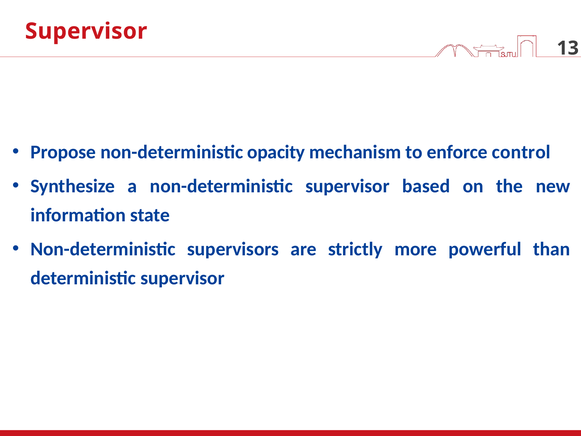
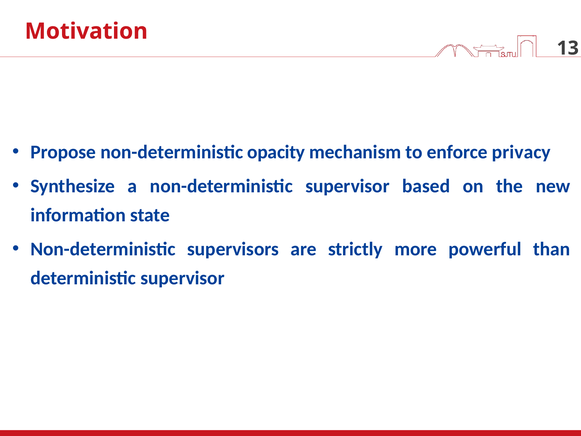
Supervisor at (86, 31): Supervisor -> Motivation
control: control -> privacy
